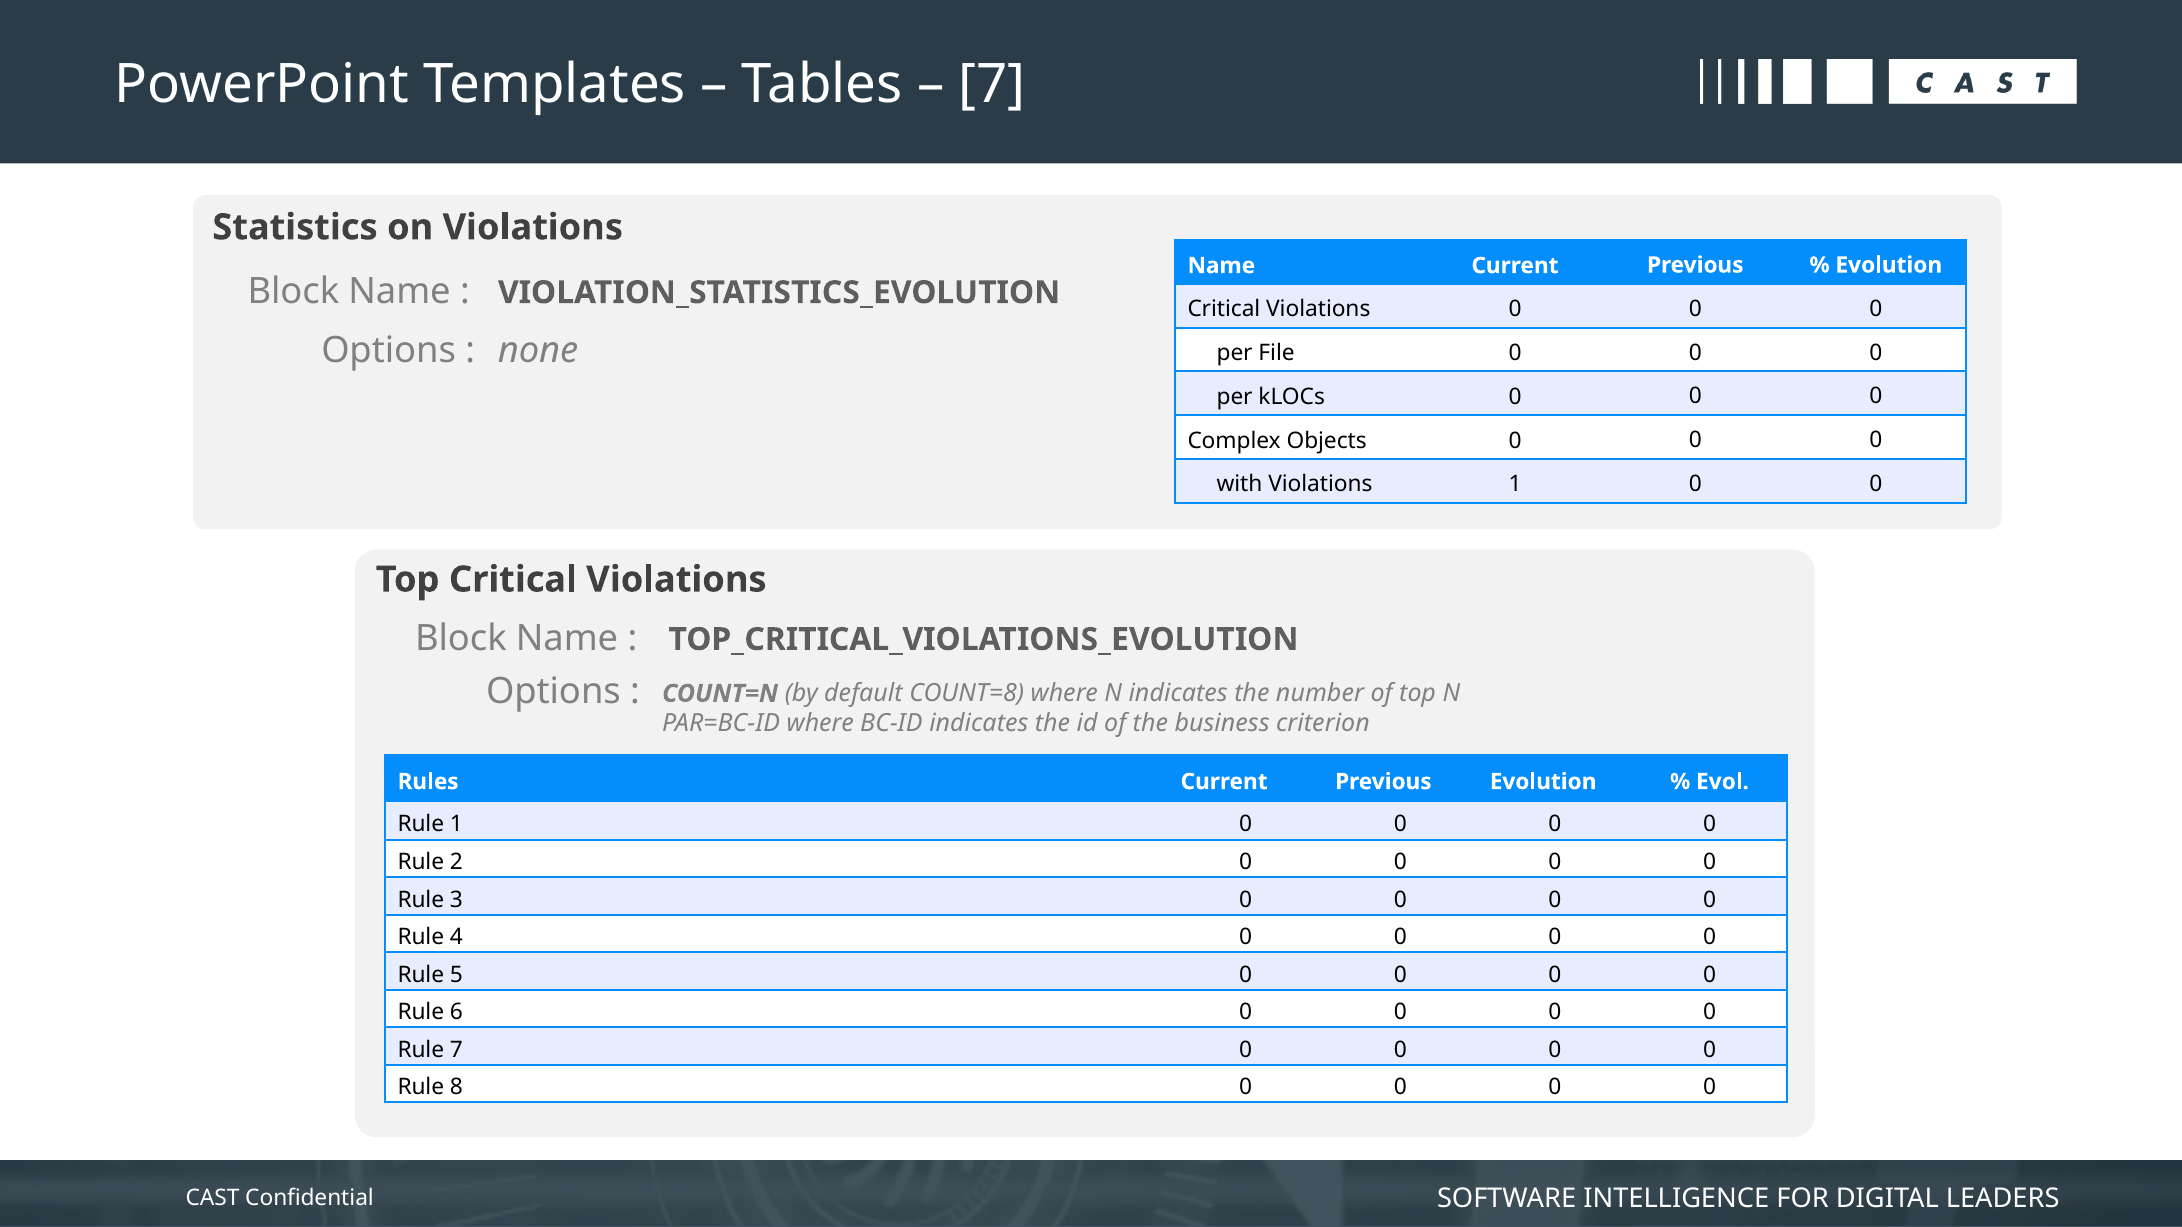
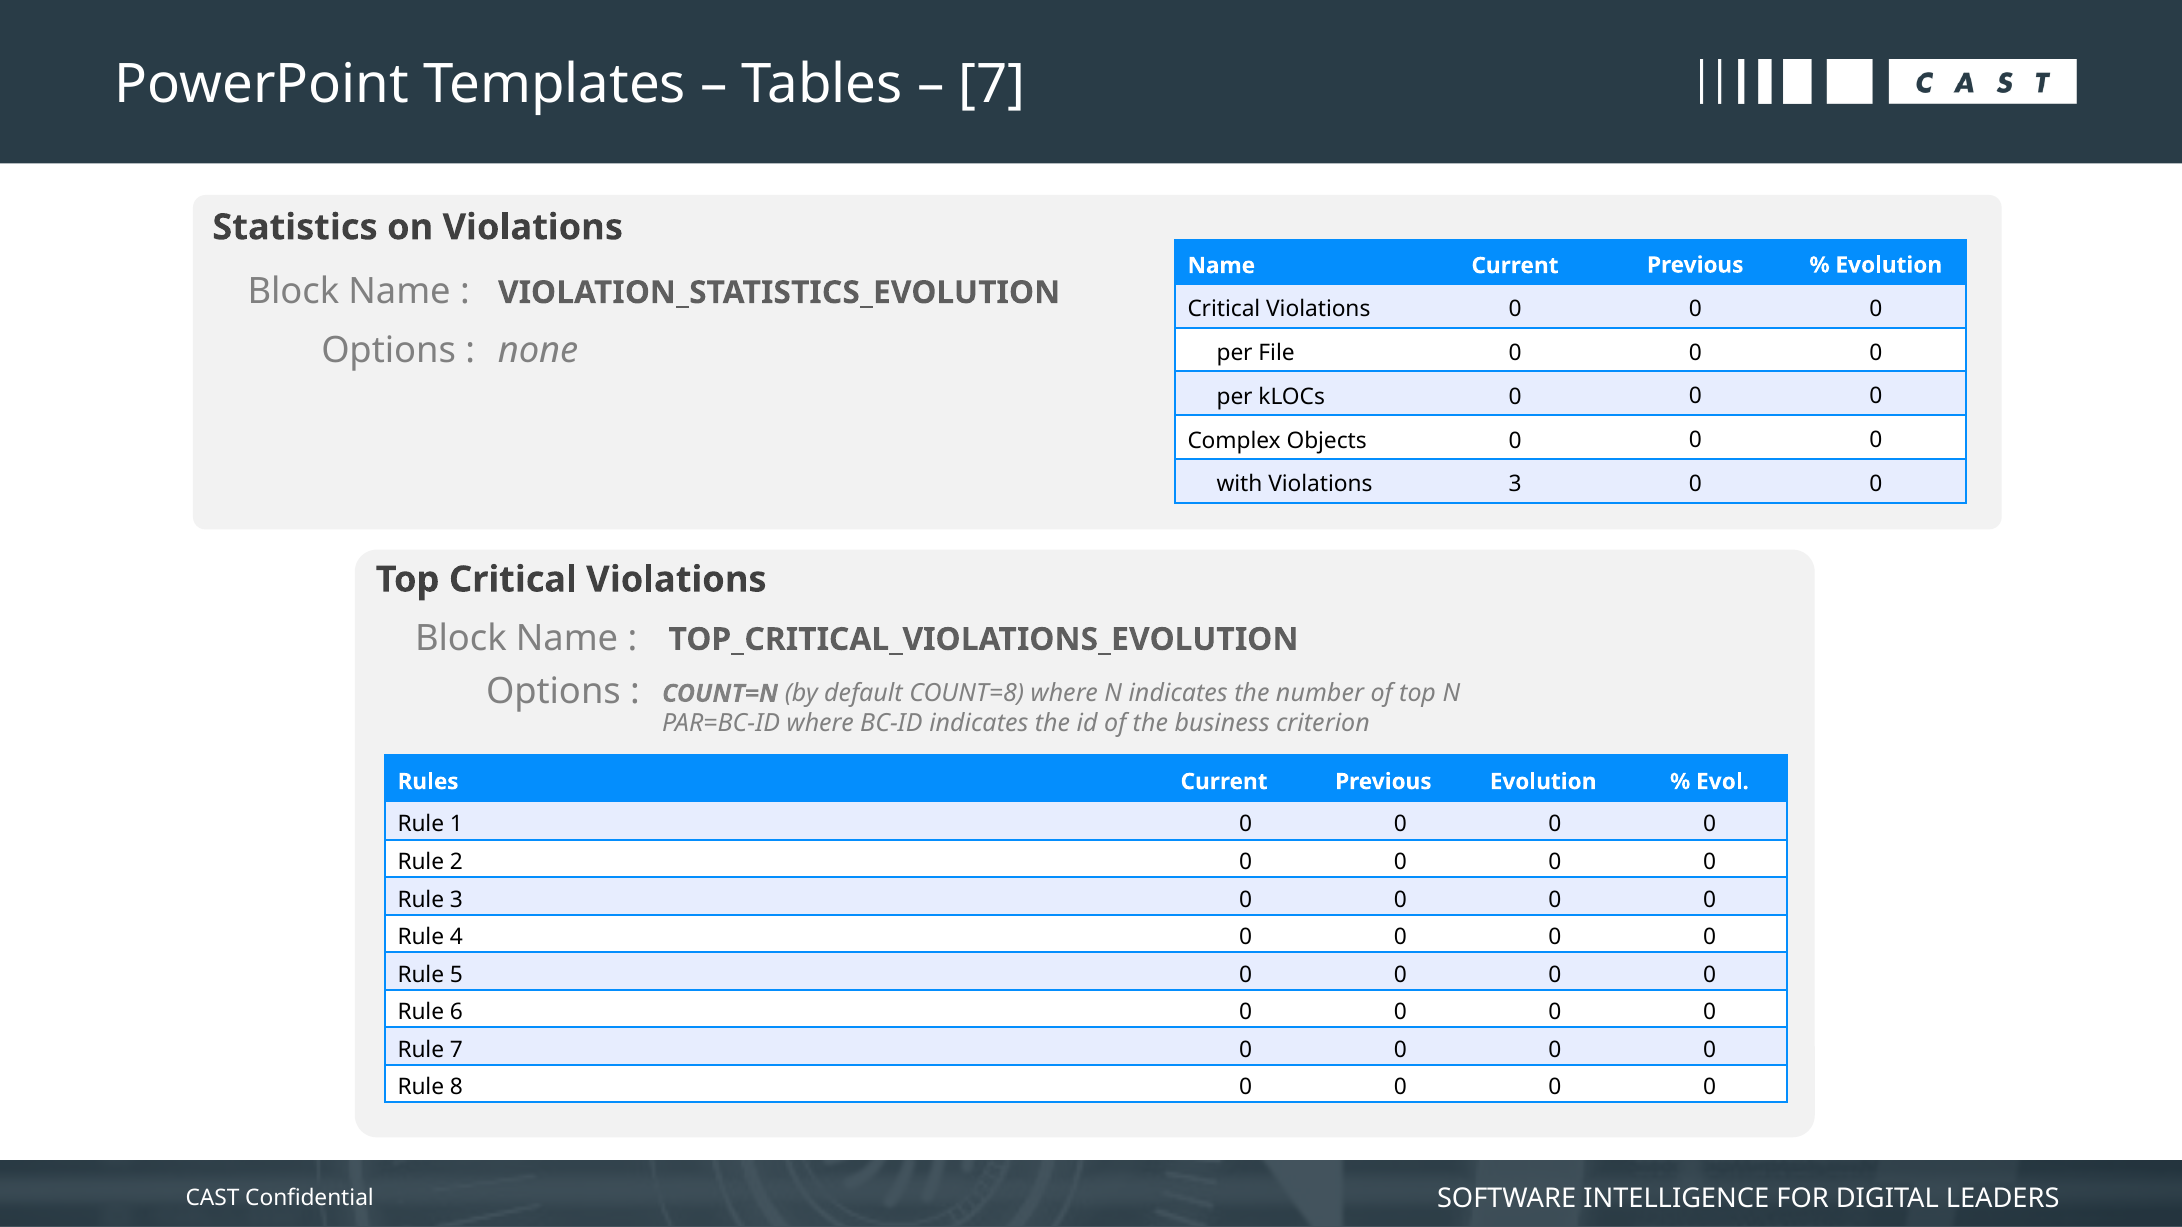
Violations 1: 1 -> 3
